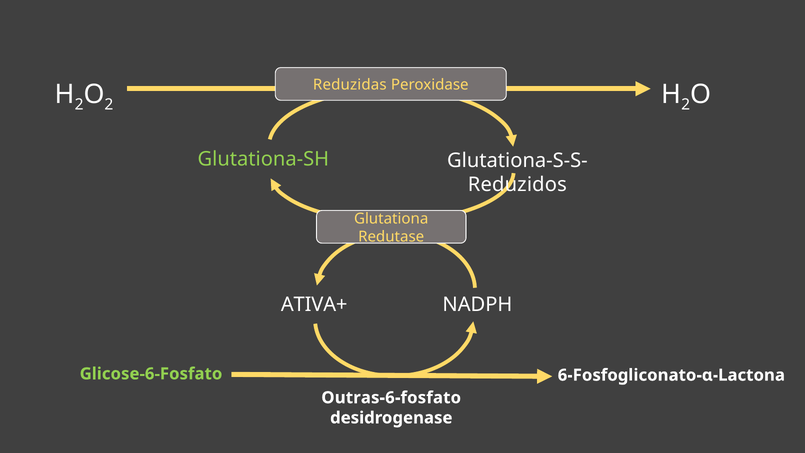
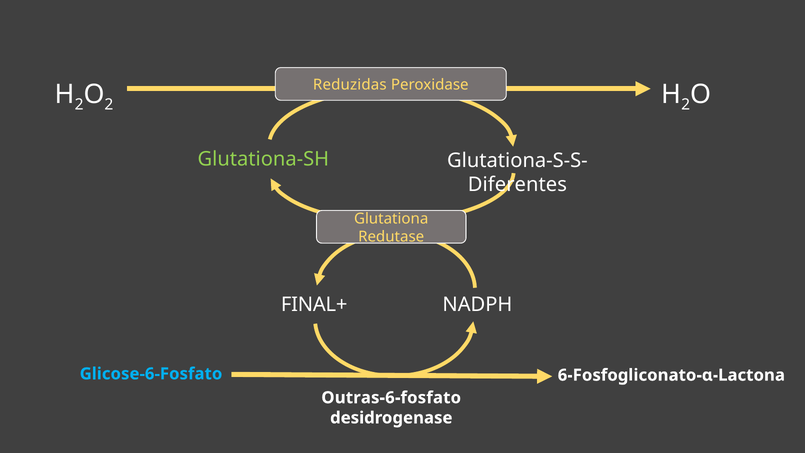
Reduzidos: Reduzidos -> Diferentes
ATIVA+: ATIVA+ -> FINAL+
Glicose-6-Fosfato colour: light green -> light blue
